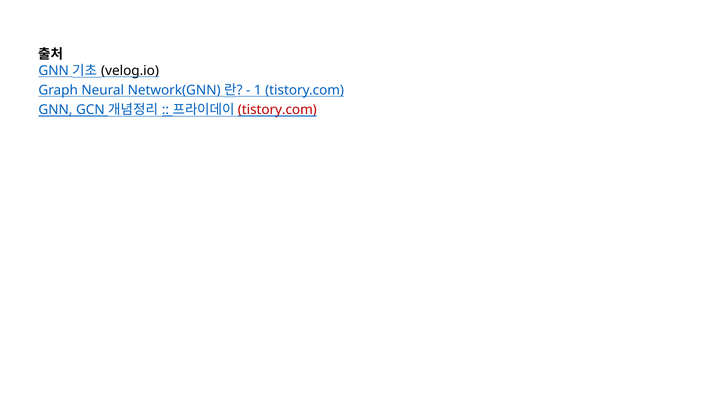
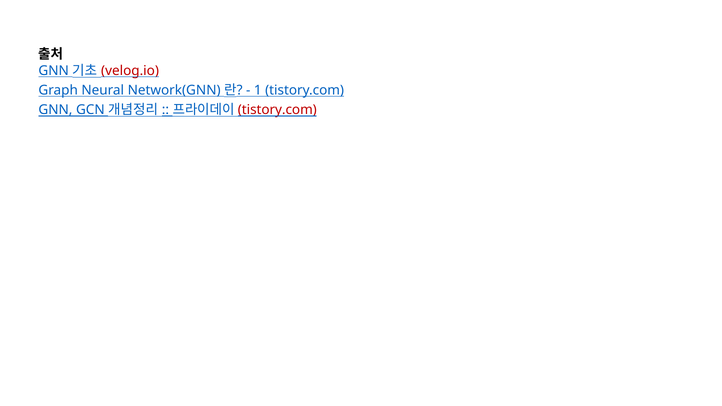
velog.io colour: black -> red
